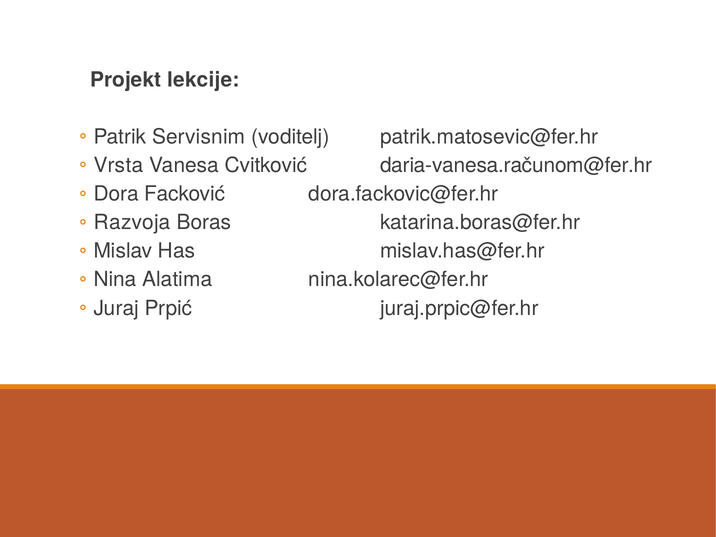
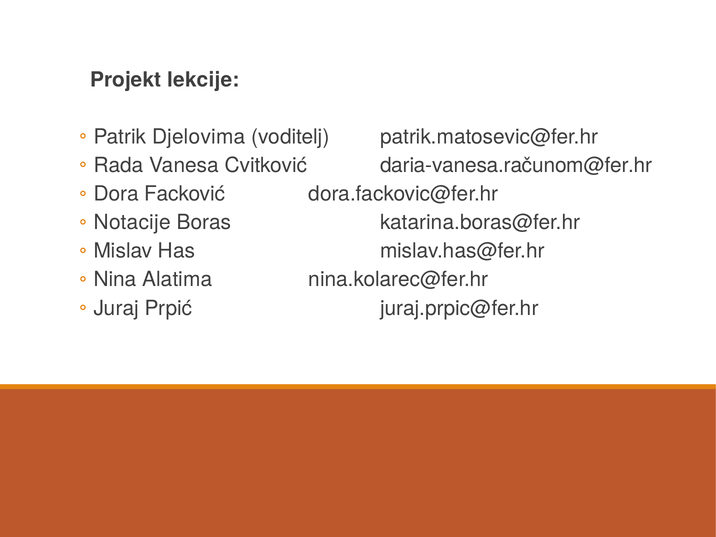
Servisnim: Servisnim -> Djelovima
Vrsta: Vrsta -> Rada
Razvoja: Razvoja -> Notacije
